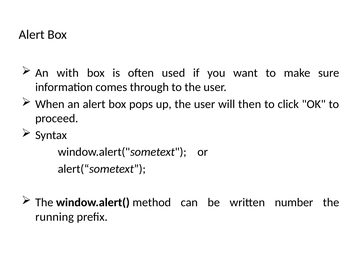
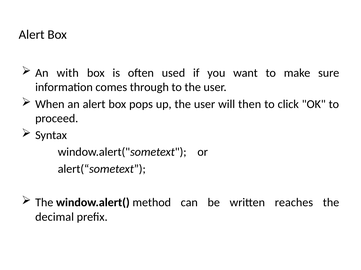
number: number -> reaches
running: running -> decimal
